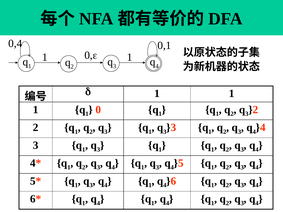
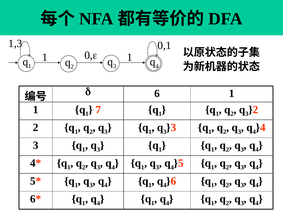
0,4: 0,4 -> 1,3
1 at (157, 94): 1 -> 6
0 at (98, 110): 0 -> 7
